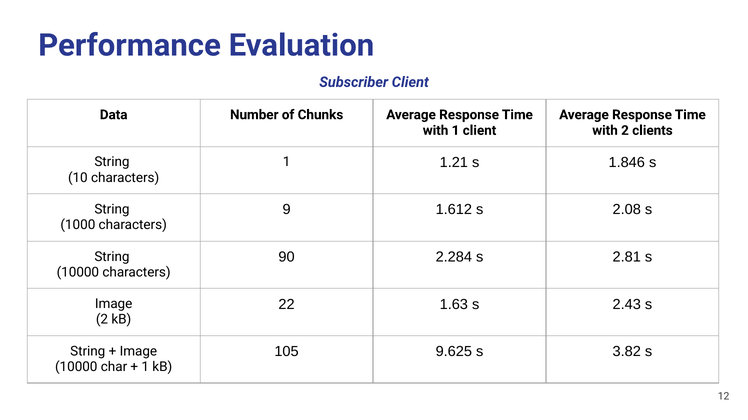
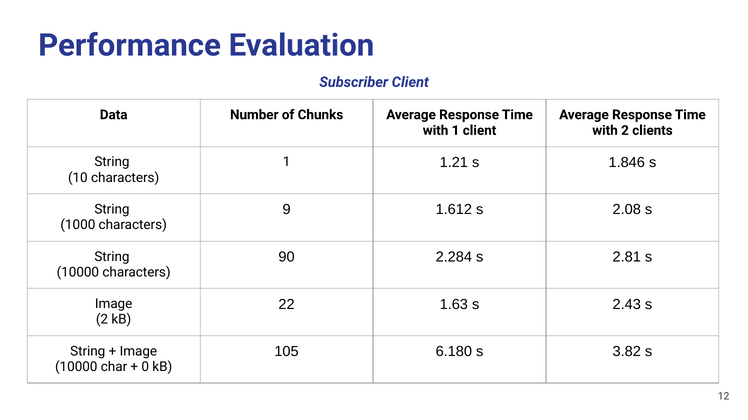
9.625: 9.625 -> 6.180
1 at (145, 367): 1 -> 0
